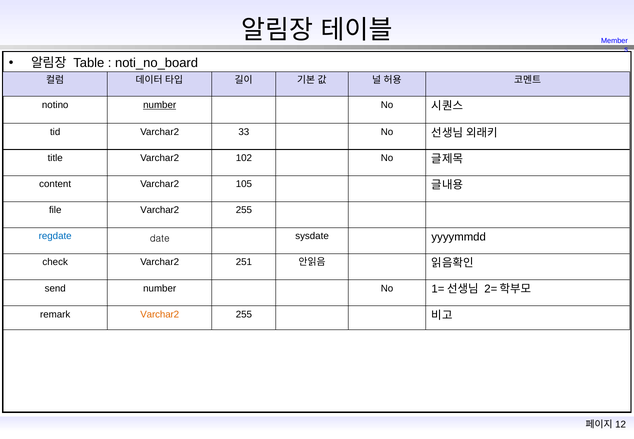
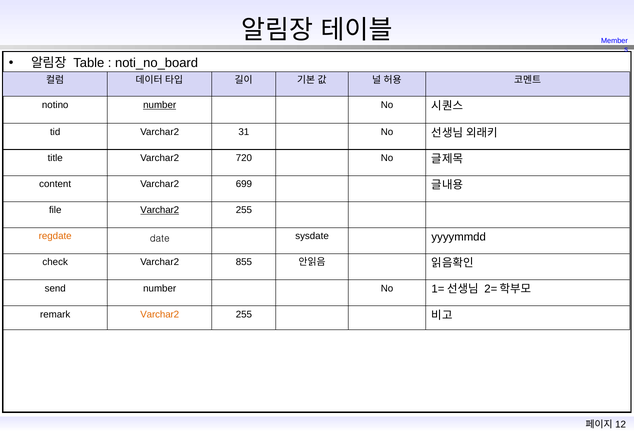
33: 33 -> 31
102: 102 -> 720
105: 105 -> 699
Varchar2 at (160, 210) underline: none -> present
regdate colour: blue -> orange
251: 251 -> 855
